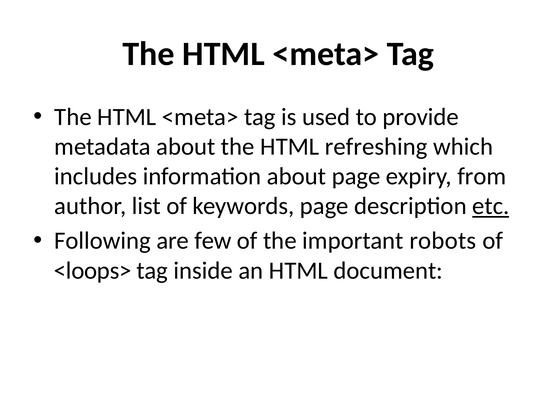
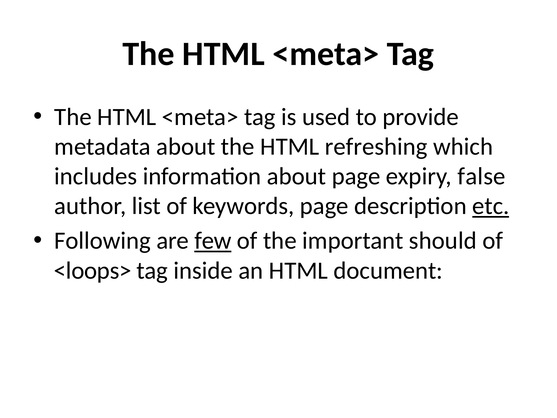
from: from -> false
few underline: none -> present
robots: robots -> should
